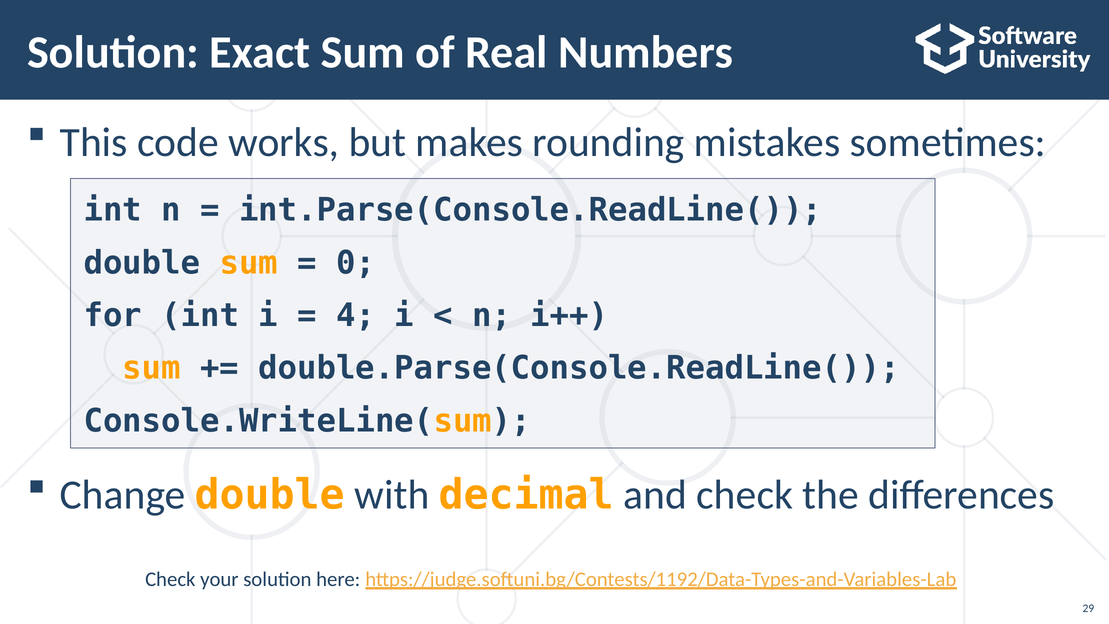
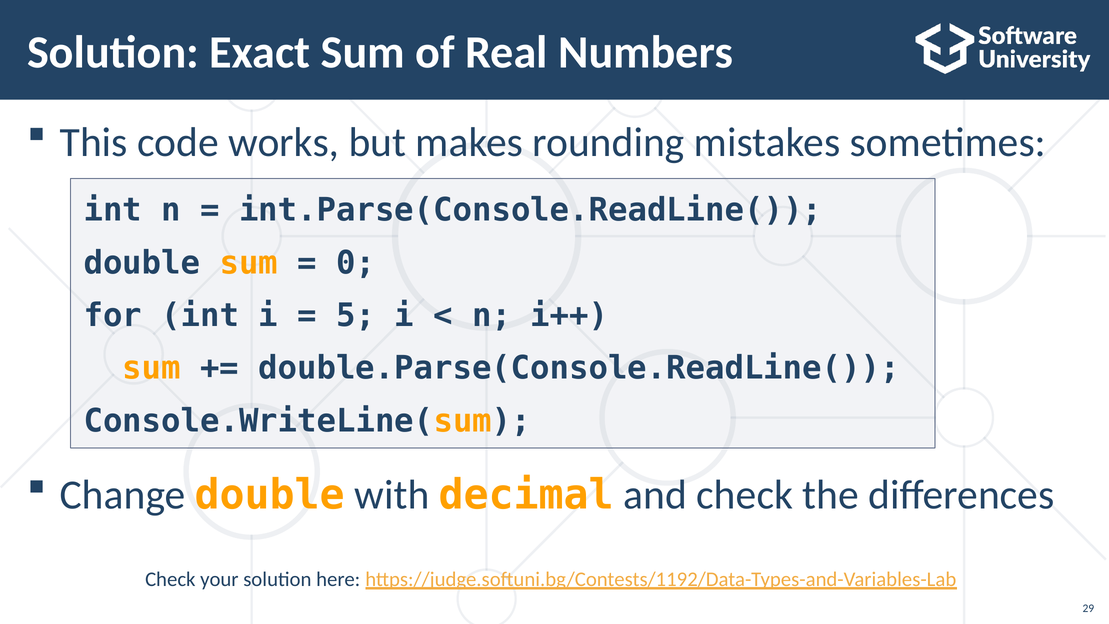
4: 4 -> 5
